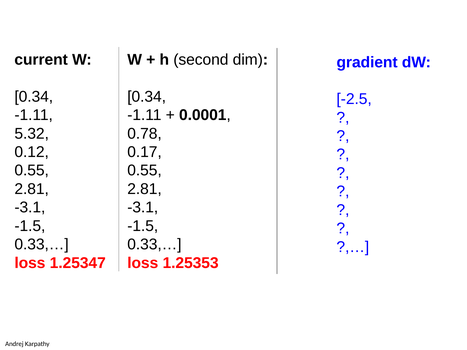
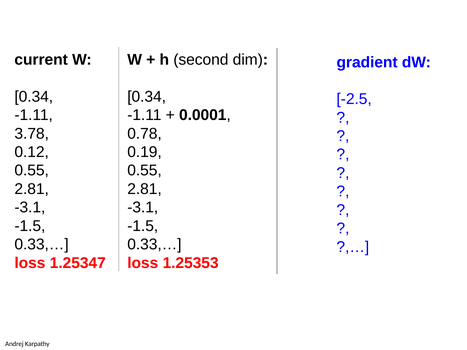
5.32: 5.32 -> 3.78
0.17: 0.17 -> 0.19
